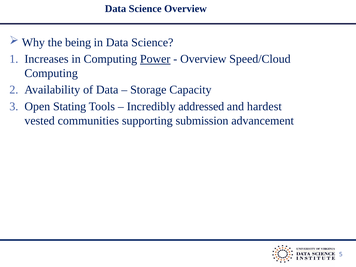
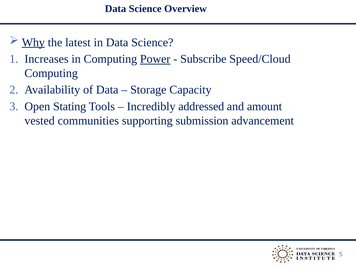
Why underline: none -> present
being: being -> latest
Overview at (203, 59): Overview -> Subscribe
hardest: hardest -> amount
